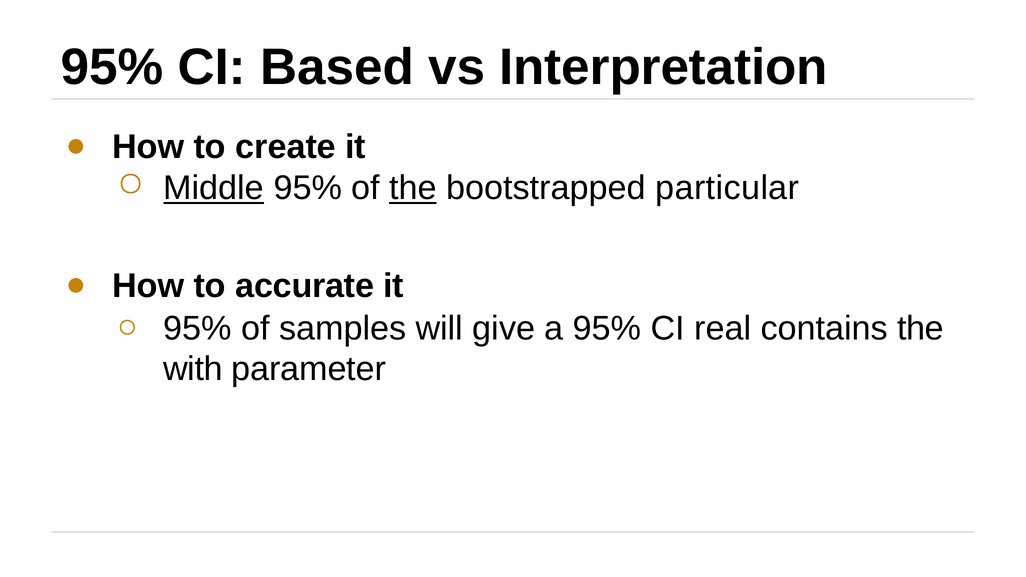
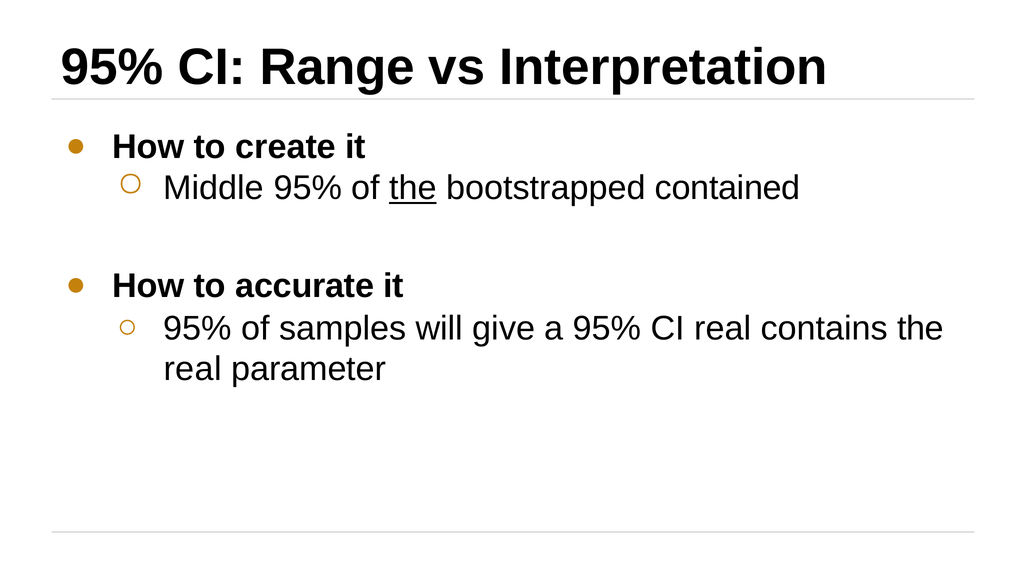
Based: Based -> Range
Middle underline: present -> none
particular: particular -> contained
with at (193, 369): with -> real
